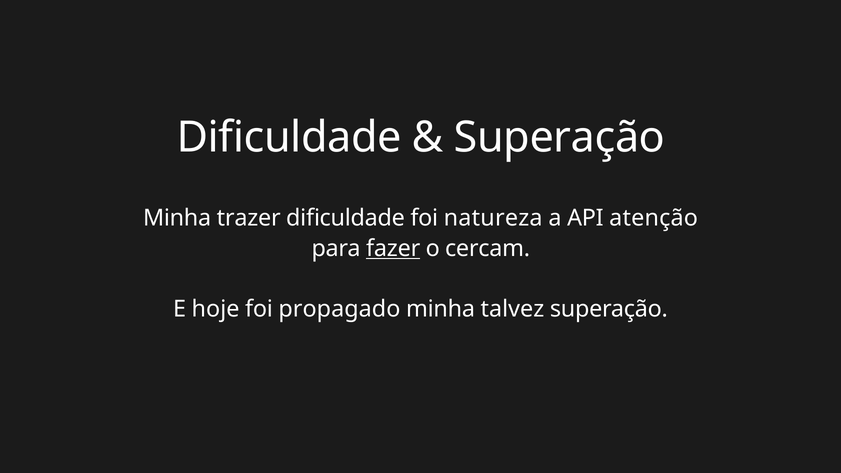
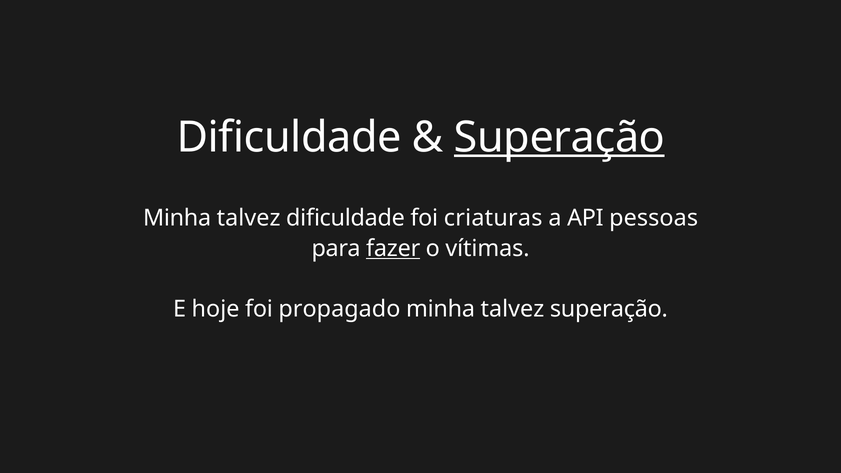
Superação at (559, 137) underline: none -> present
trazer at (249, 218): trazer -> talvez
natureza: natureza -> criaturas
atenção: atenção -> pessoas
cercam: cercam -> vítimas
